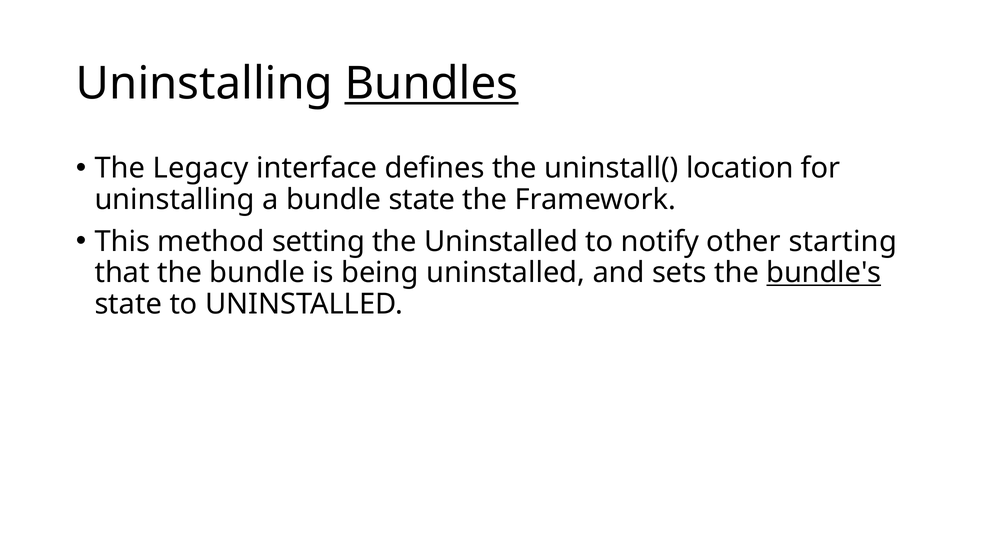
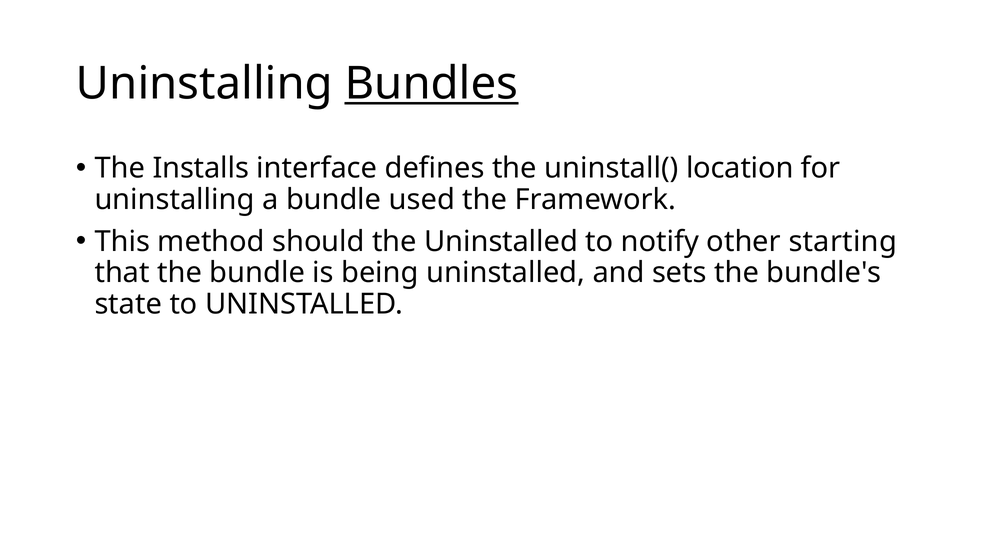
Legacy: Legacy -> Installs
bundle state: state -> used
setting: setting -> should
bundle's underline: present -> none
